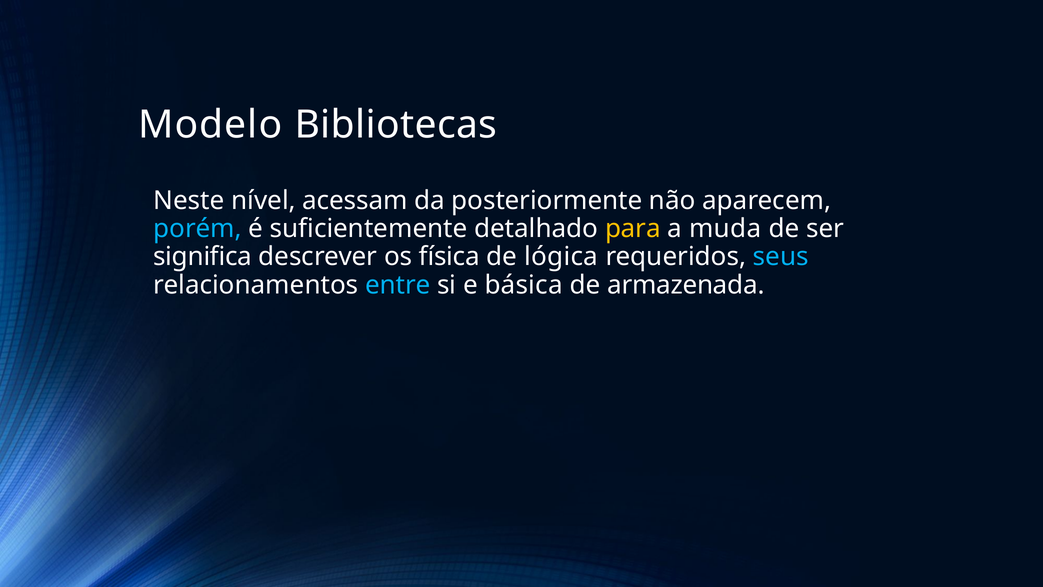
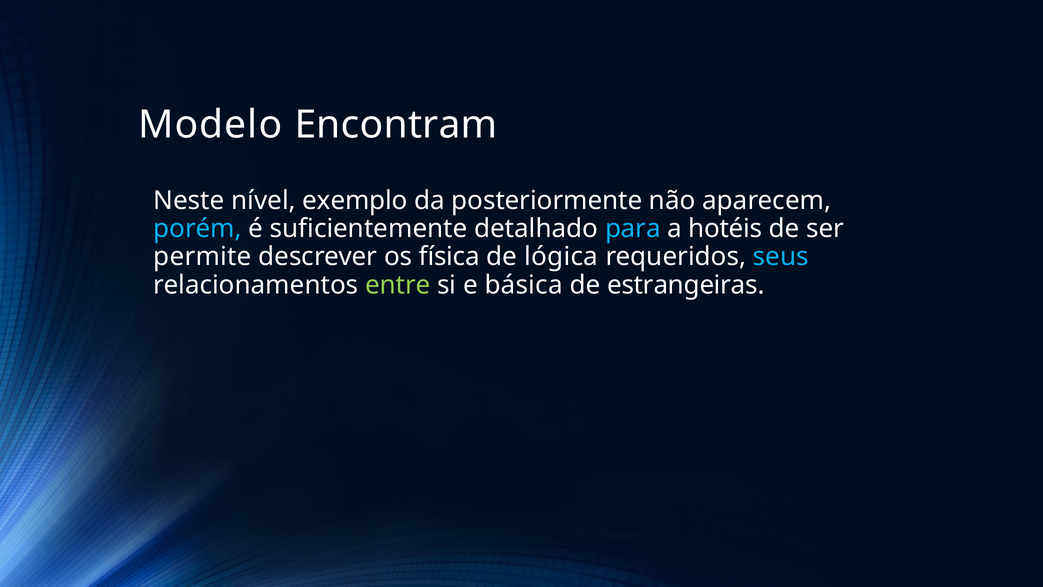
Bibliotecas: Bibliotecas -> Encontram
acessam: acessam -> exemplo
para colour: yellow -> light blue
muda: muda -> hotéis
significa: significa -> permite
entre colour: light blue -> light green
armazenada: armazenada -> estrangeiras
